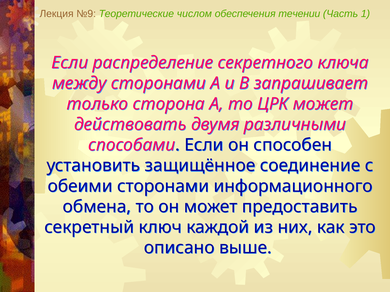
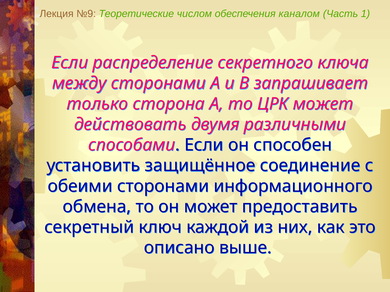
течении: течении -> каналом
